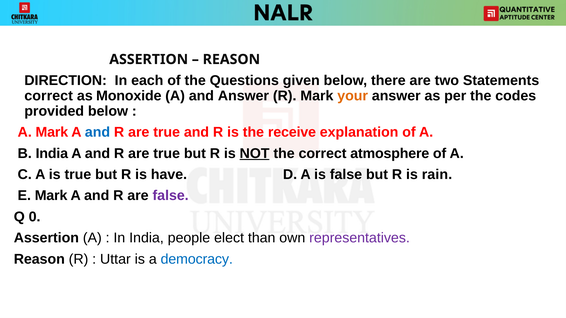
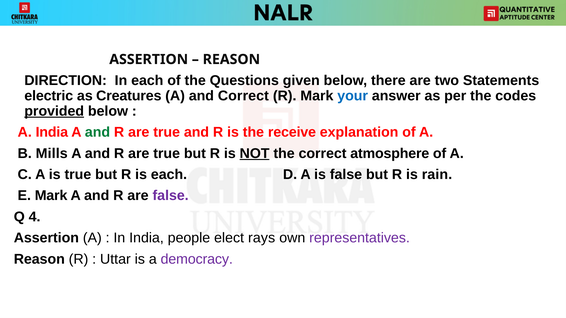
correct at (49, 96): correct -> electric
Monoxide: Monoxide -> Creatures
and Answer: Answer -> Correct
your colour: orange -> blue
provided underline: none -> present
A Mark: Mark -> India
and at (97, 132) colour: blue -> green
B India: India -> Mills
is have: have -> each
0: 0 -> 4
than: than -> rays
democracy colour: blue -> purple
